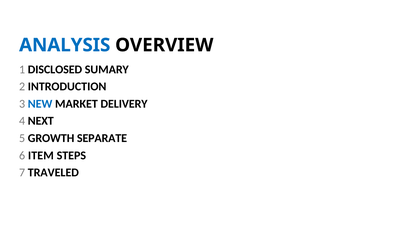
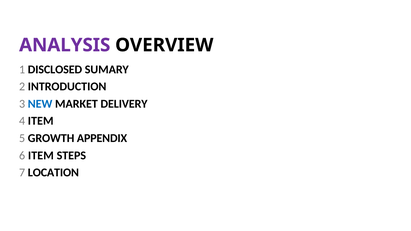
ANALYSIS colour: blue -> purple
4 NEXT: NEXT -> ITEM
SEPARATE: SEPARATE -> APPENDIX
TRAVELED: TRAVELED -> LOCATION
